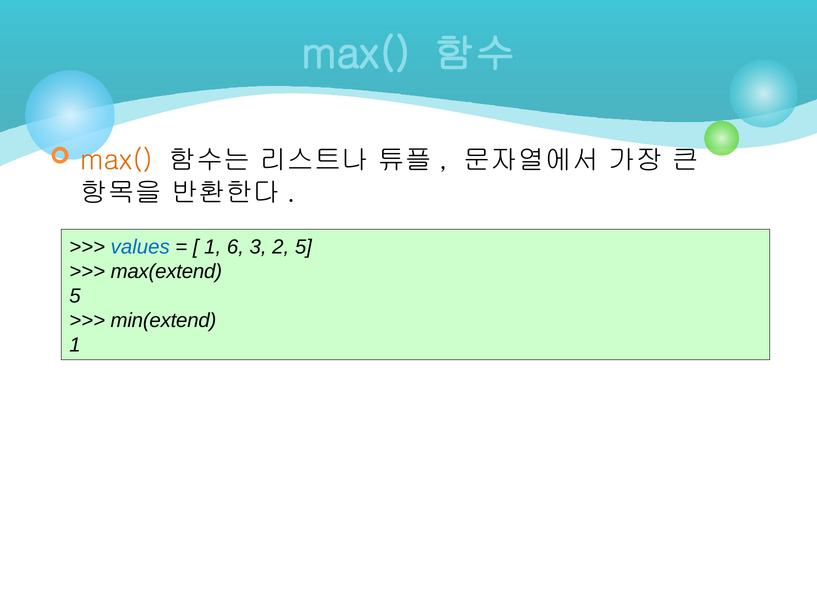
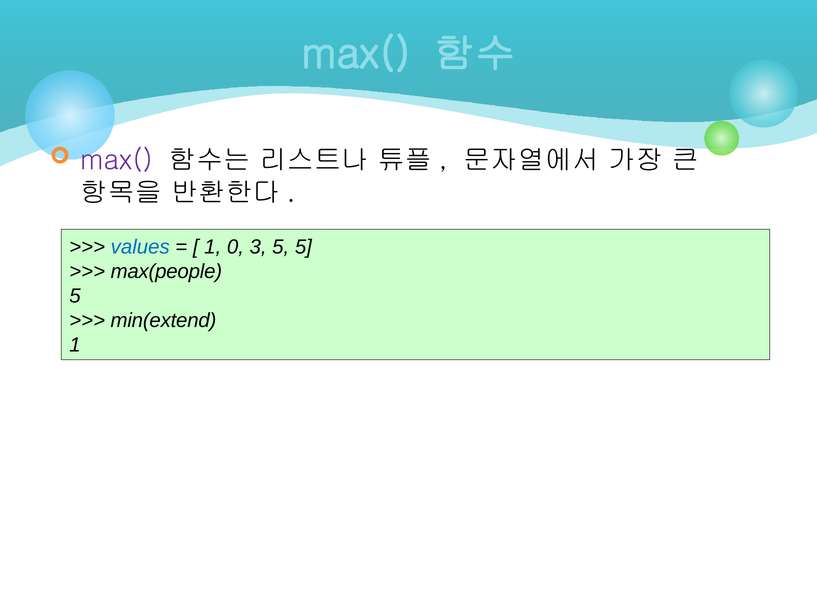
max( at (117, 160) colour: orange -> purple
6: 6 -> 0
3 2: 2 -> 5
max(extend: max(extend -> max(people
